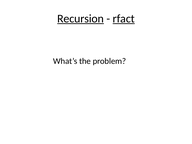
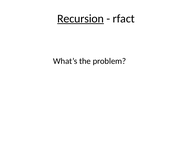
rfact underline: present -> none
